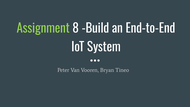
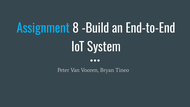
Assignment colour: light green -> light blue
